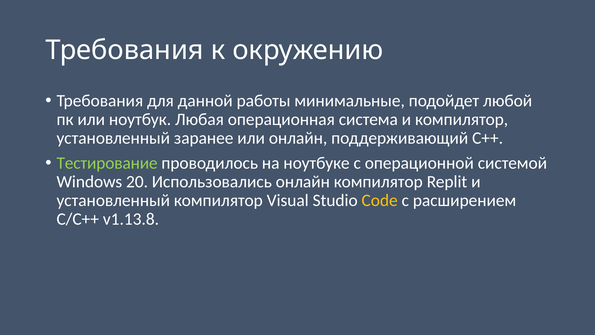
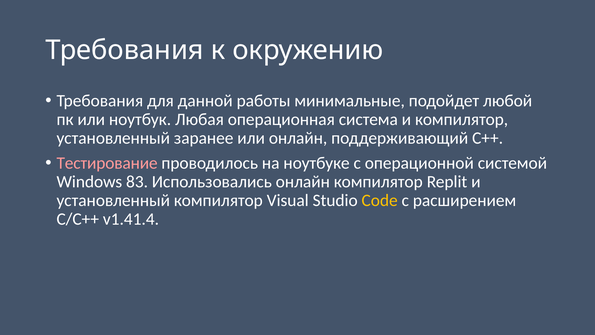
Тестирование colour: light green -> pink
20: 20 -> 83
v1.13.8: v1.13.8 -> v1.41.4
